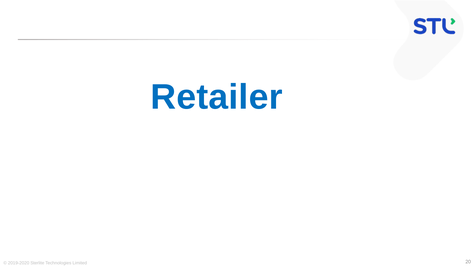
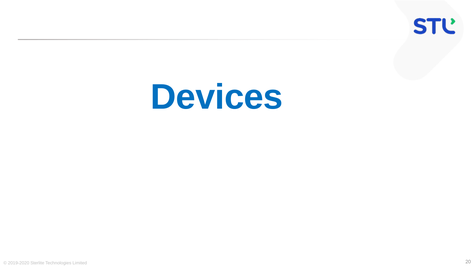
Retailer: Retailer -> Devices
